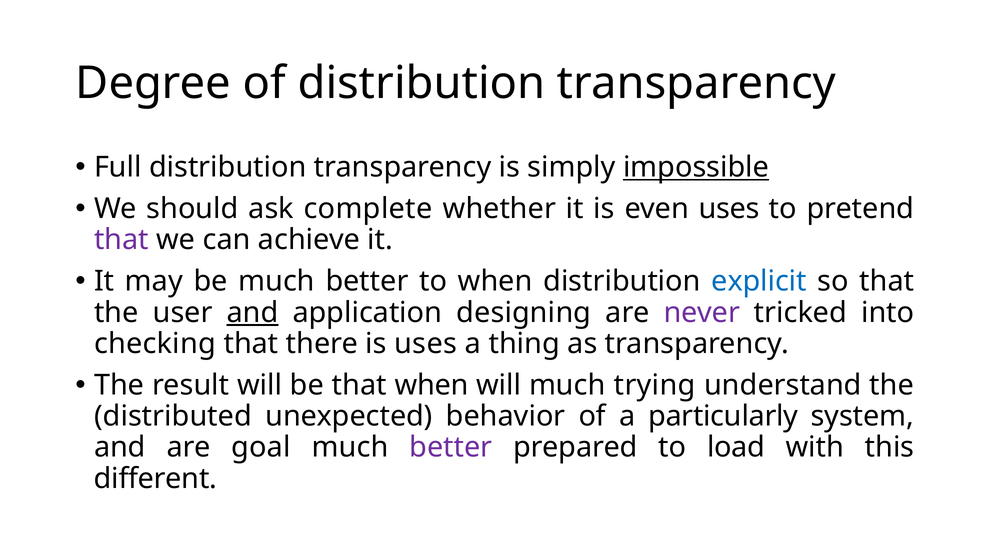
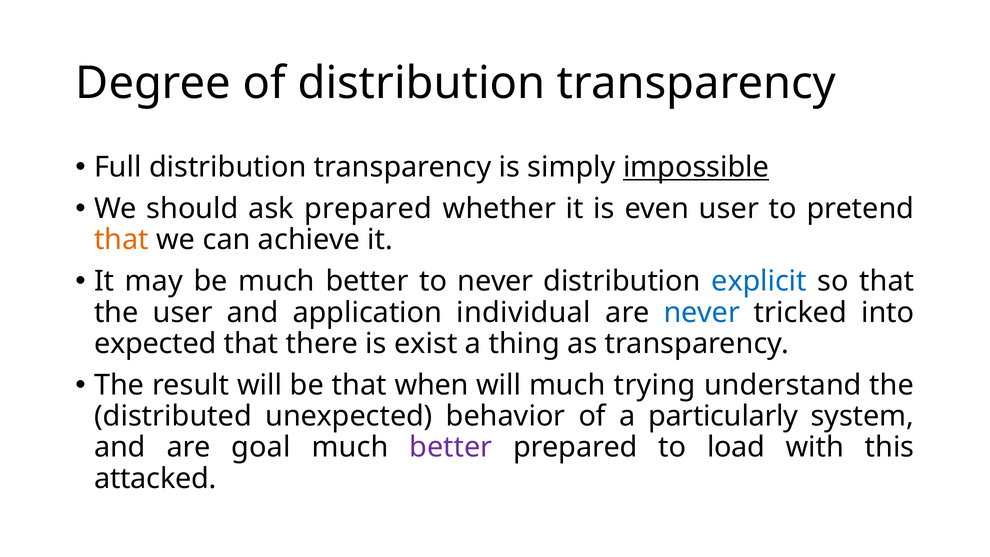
ask complete: complete -> prepared
even uses: uses -> user
that at (121, 240) colour: purple -> orange
to when: when -> never
and at (253, 312) underline: present -> none
designing: designing -> individual
never at (702, 312) colour: purple -> blue
checking: checking -> expected
is uses: uses -> exist
different: different -> attacked
